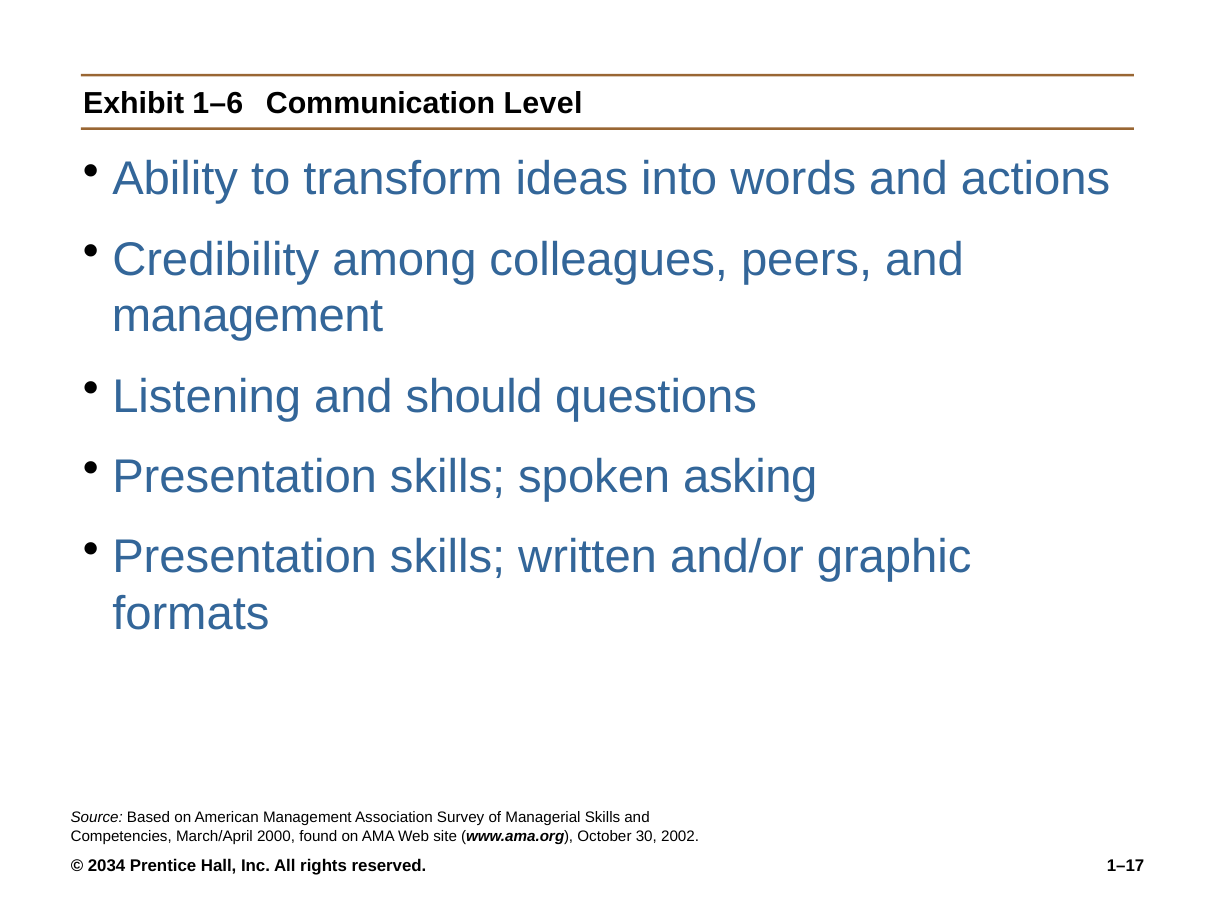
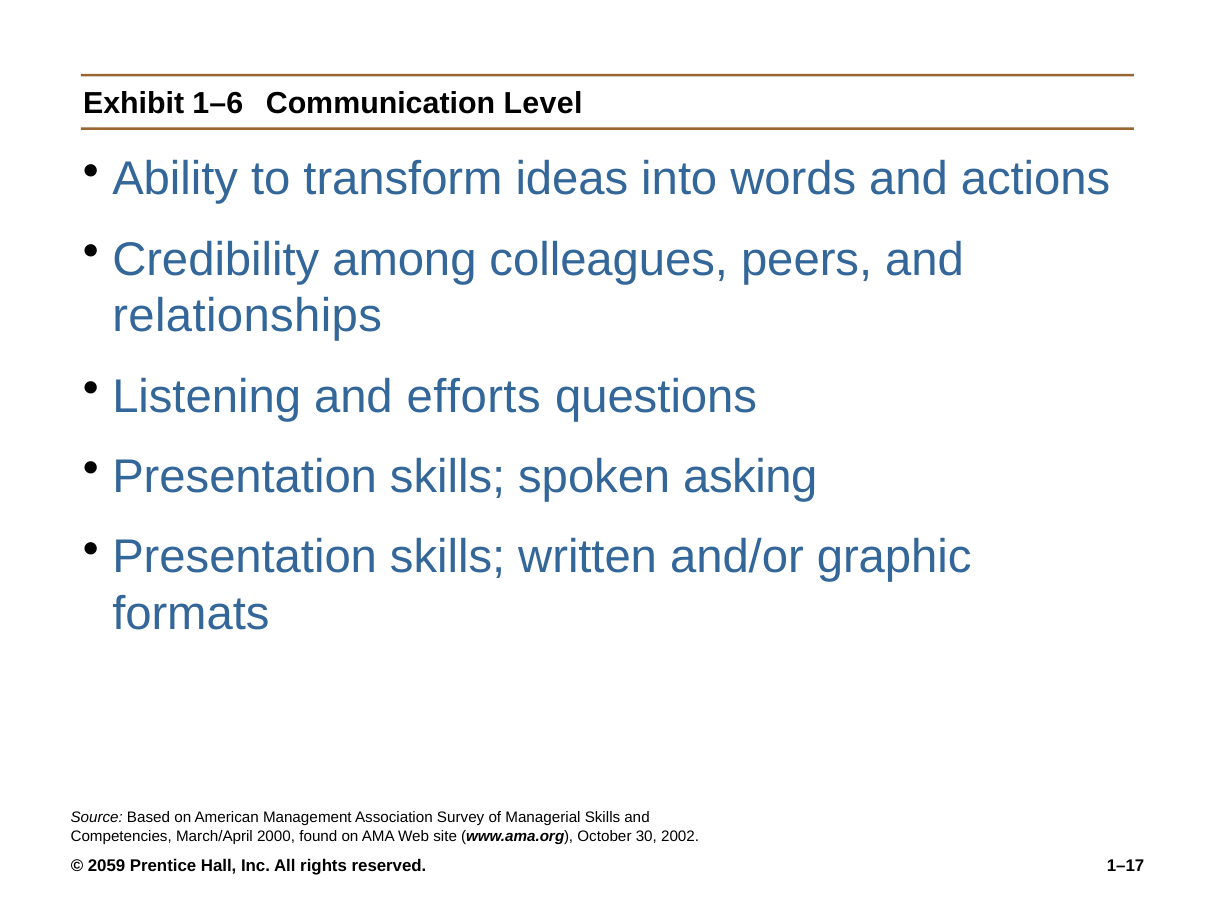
management at (248, 316): management -> relationships
should: should -> efforts
2034: 2034 -> 2059
